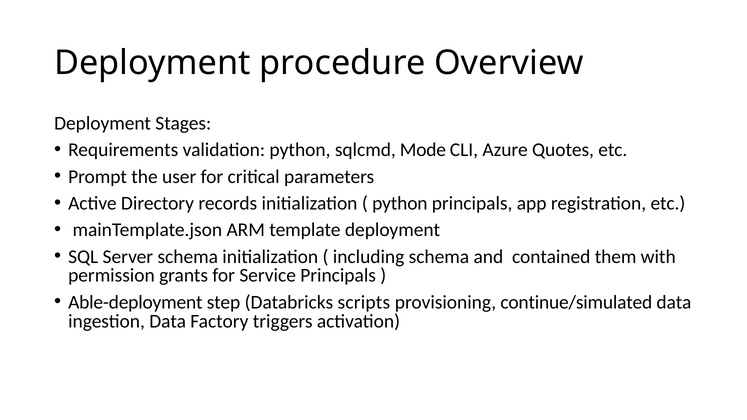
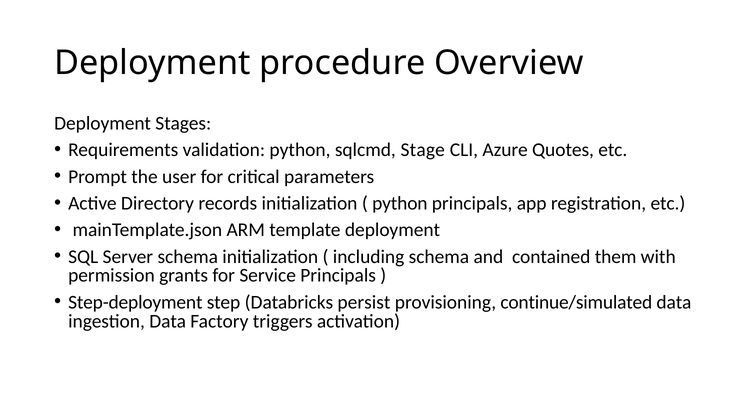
Mode: Mode -> Stage
Able-deployment: Able-deployment -> Step-deployment
scripts: scripts -> persist
